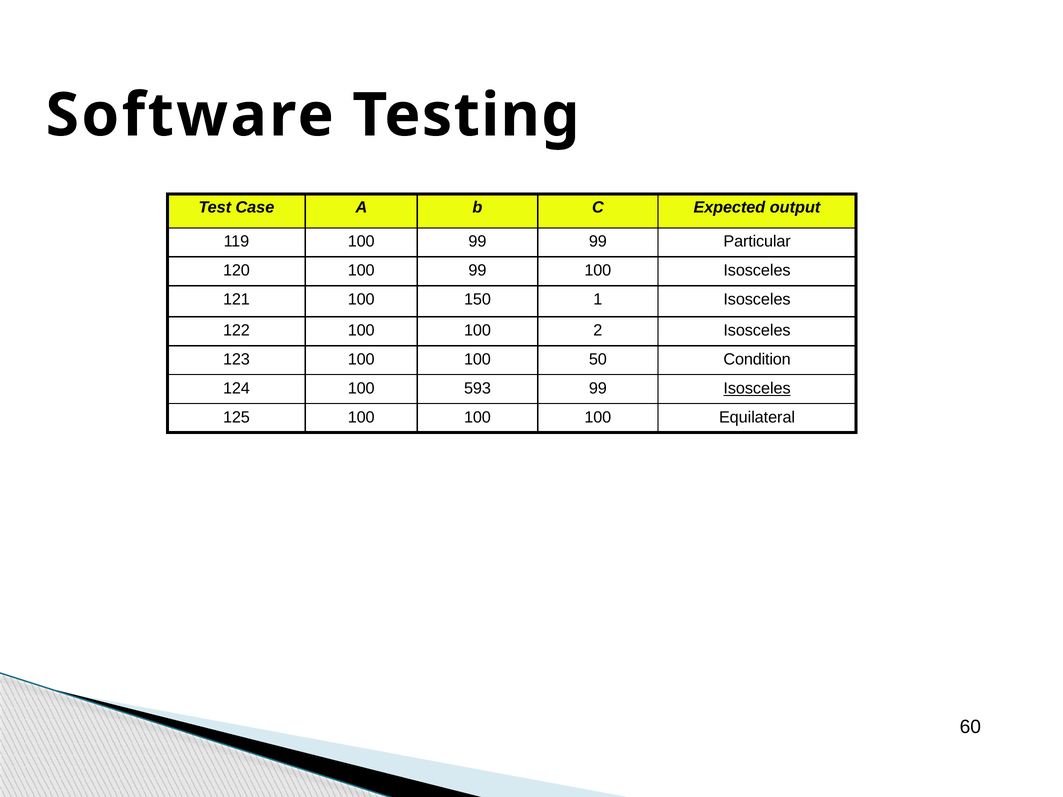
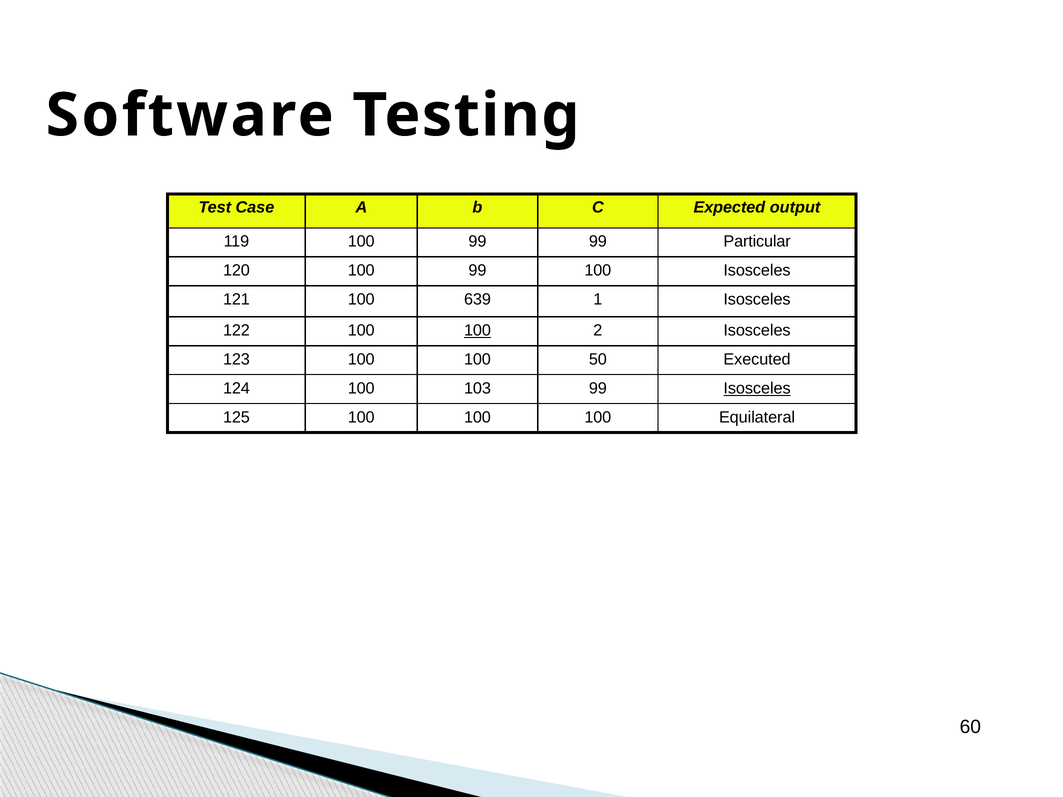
150: 150 -> 639
100 at (477, 331) underline: none -> present
Condition: Condition -> Executed
593: 593 -> 103
